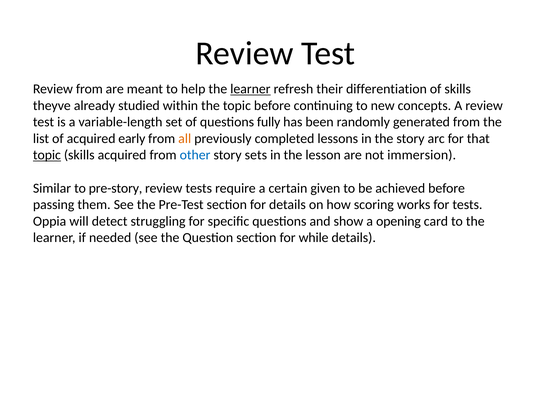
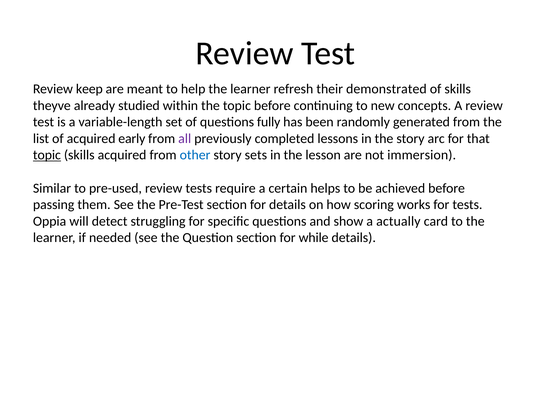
Review from: from -> keep
learner at (250, 89) underline: present -> none
differentiation: differentiation -> demonstrated
all colour: orange -> purple
pre-story: pre-story -> pre-used
given: given -> helps
opening: opening -> actually
